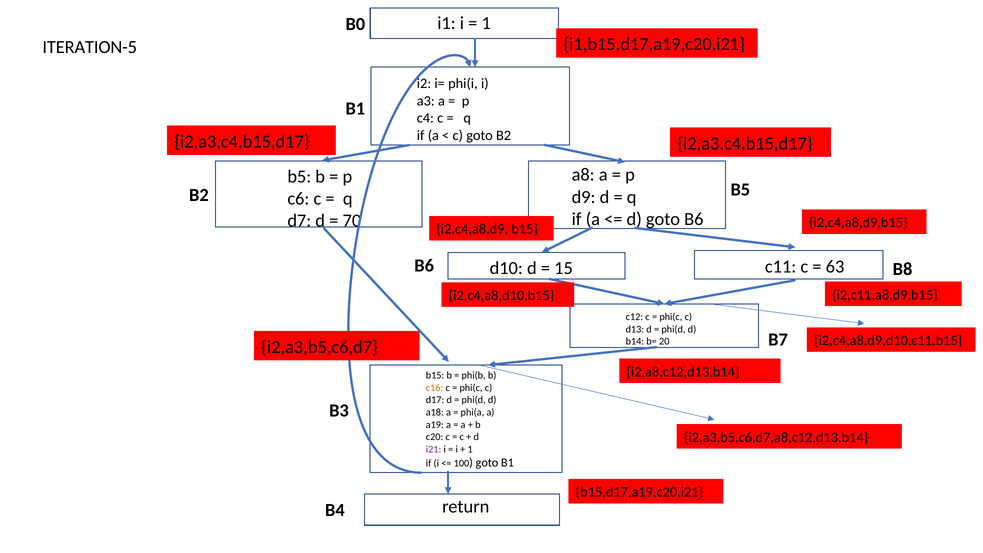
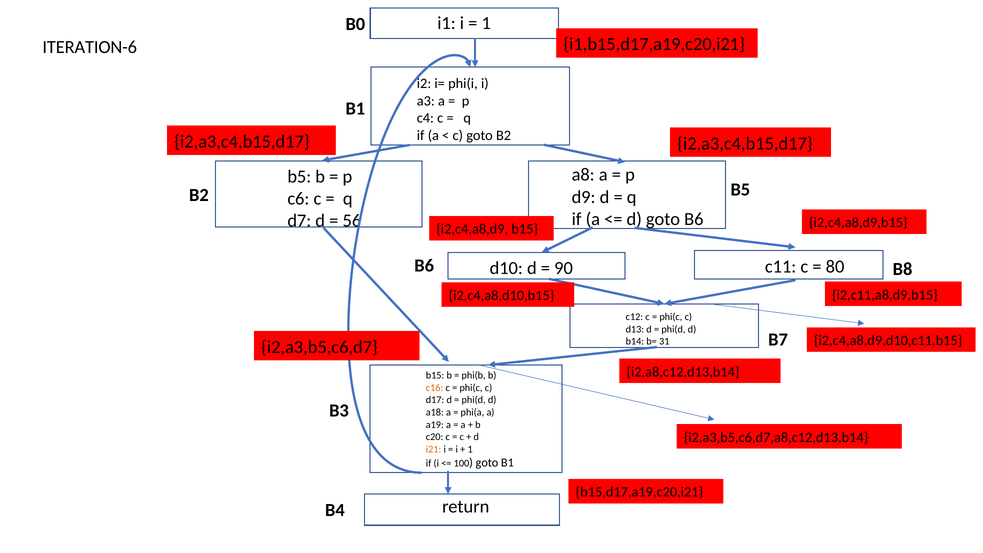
ITERATION-5: ITERATION-5 -> ITERATION-6
70: 70 -> 56
63: 63 -> 80
15: 15 -> 90
20: 20 -> 31
i21 colour: purple -> orange
